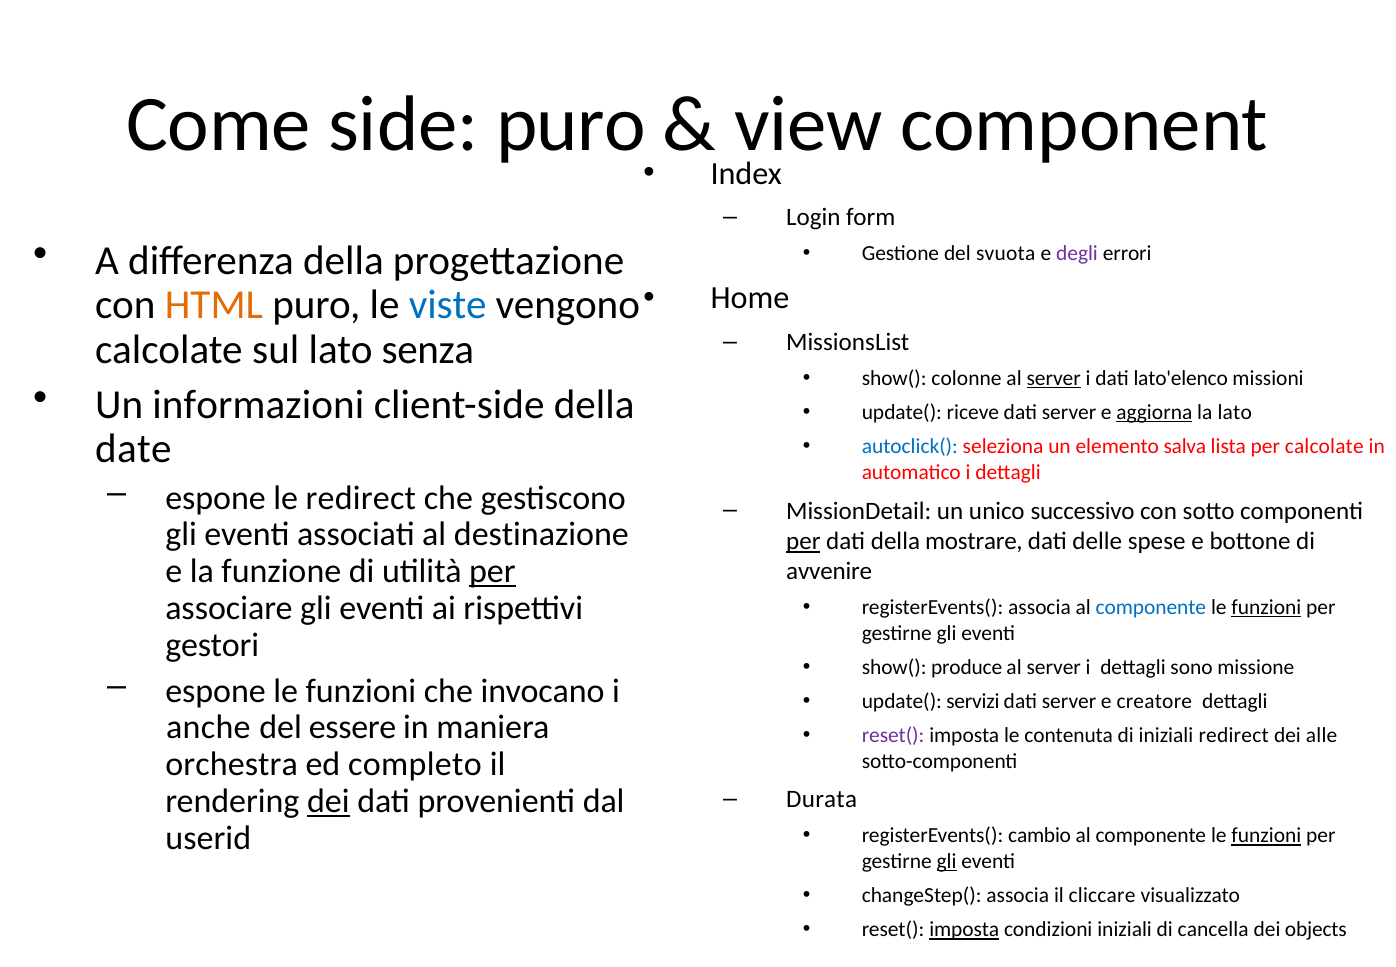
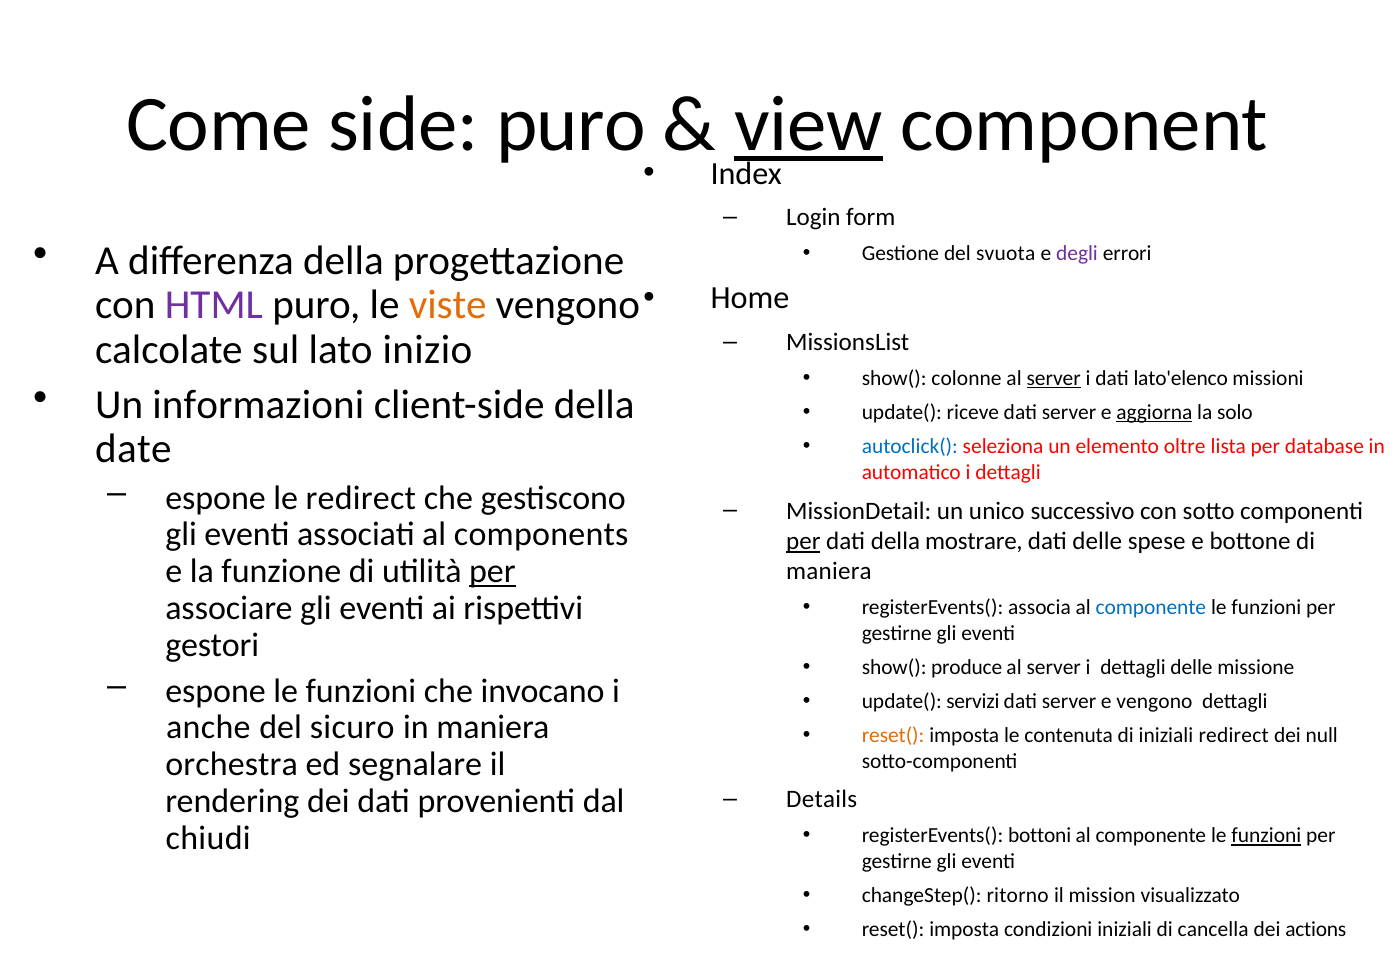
view underline: none -> present
HTML colour: orange -> purple
viste colour: blue -> orange
senza: senza -> inizio
la lato: lato -> solo
salva: salva -> oltre
per calcolate: calcolate -> database
destinazione: destinazione -> components
avvenire at (829, 571): avvenire -> maniera
funzioni at (1266, 607) underline: present -> none
dettagli sono: sono -> delle
e creatore: creatore -> vengono
essere: essere -> sicuro
reset( at (893, 735) colour: purple -> orange
alle: alle -> null
completo: completo -> segnalare
Durata: Durata -> Details
dei at (328, 801) underline: present -> none
userid: userid -> chiudi
cambio: cambio -> bottoni
gli at (947, 861) underline: present -> none
changeStep( associa: associa -> ritorno
cliccare: cliccare -> mission
imposta at (964, 929) underline: present -> none
objects: objects -> actions
